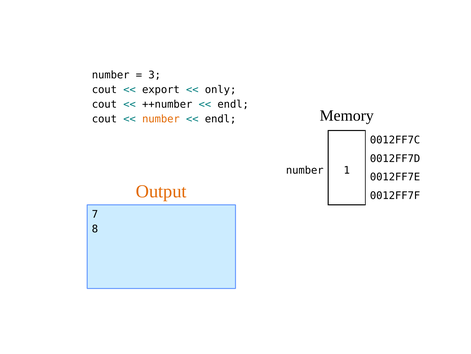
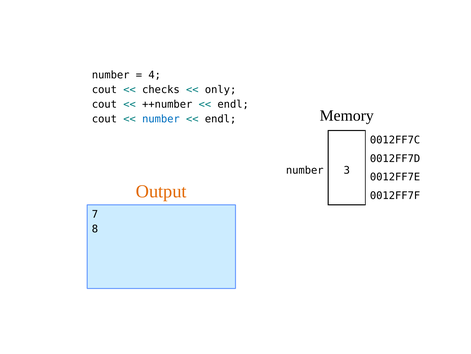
3: 3 -> 4
export: export -> checks
number at (161, 119) colour: orange -> blue
1: 1 -> 3
